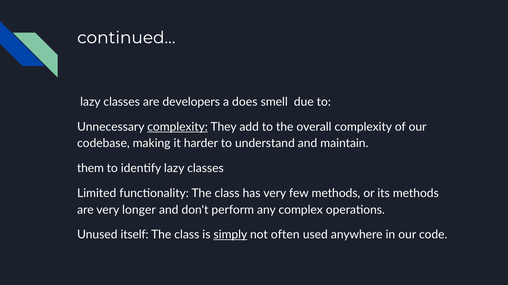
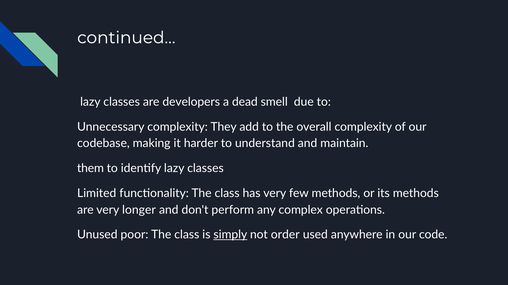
does: does -> dead
complexity at (178, 127) underline: present -> none
itself: itself -> poor
often: often -> order
